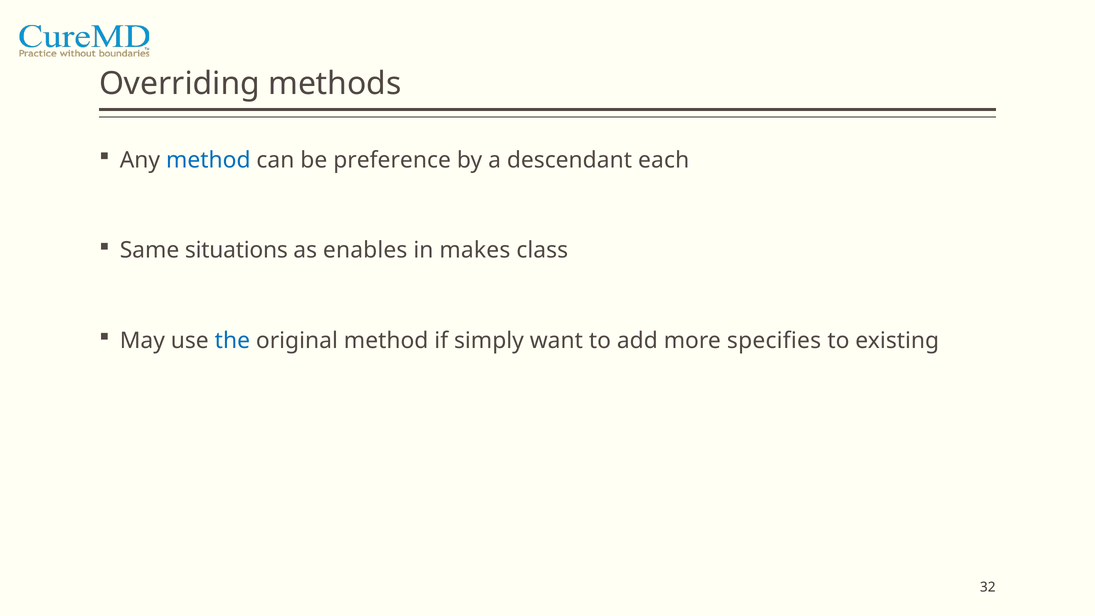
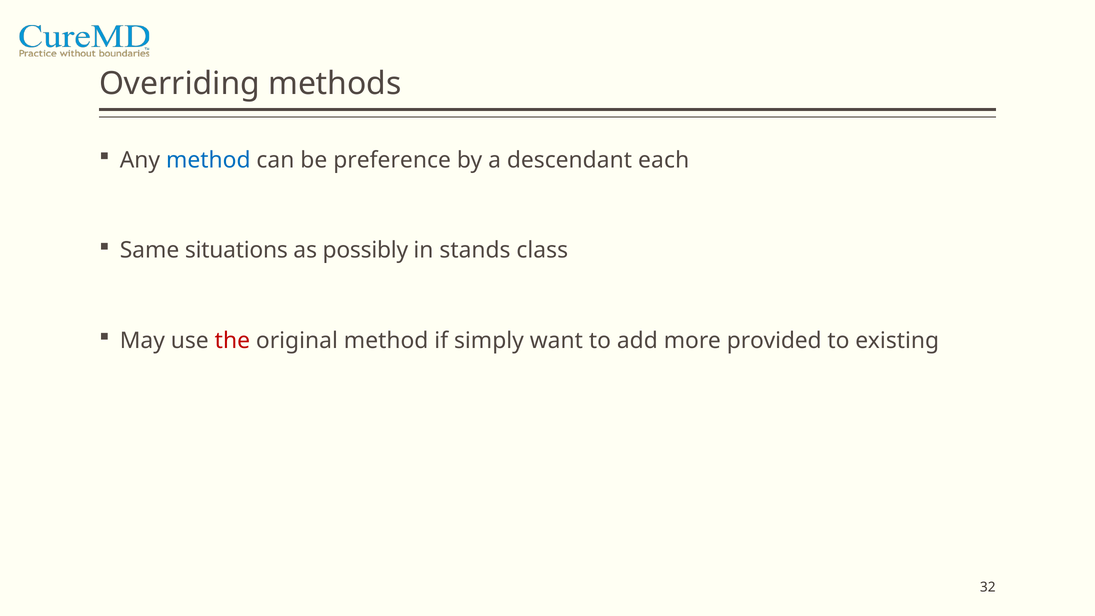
enables: enables -> possibly
makes: makes -> stands
the colour: blue -> red
specifies: specifies -> provided
